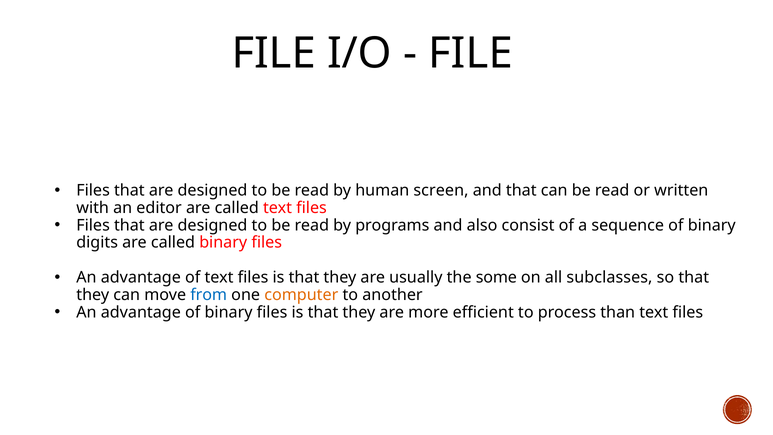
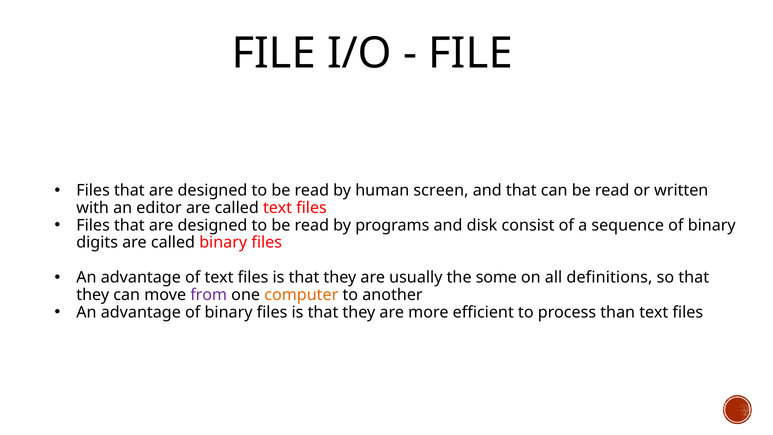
also: also -> disk
subclasses: subclasses -> definitions
from colour: blue -> purple
